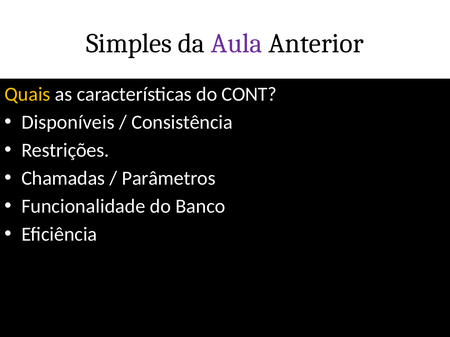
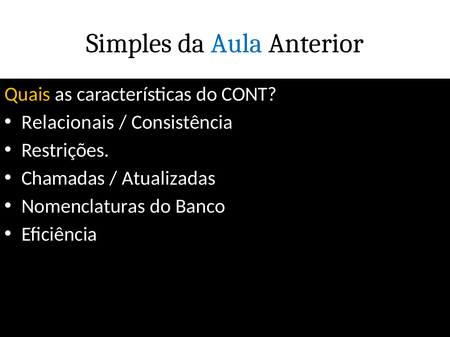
Aula colour: purple -> blue
Disponíveis: Disponíveis -> Relacionais
Parâmetros: Parâmetros -> Atualizadas
Funcionalidade: Funcionalidade -> Nomenclaturas
